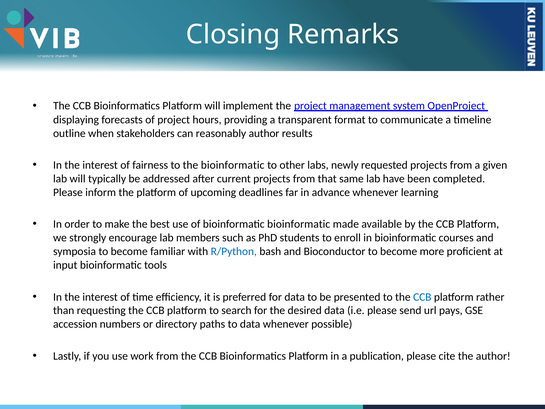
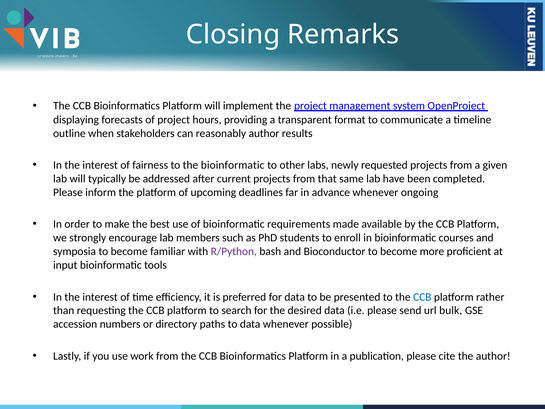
learning: learning -> ongoing
bioinformatic bioinformatic: bioinformatic -> requirements
R/Python colour: blue -> purple
pays: pays -> bulk
